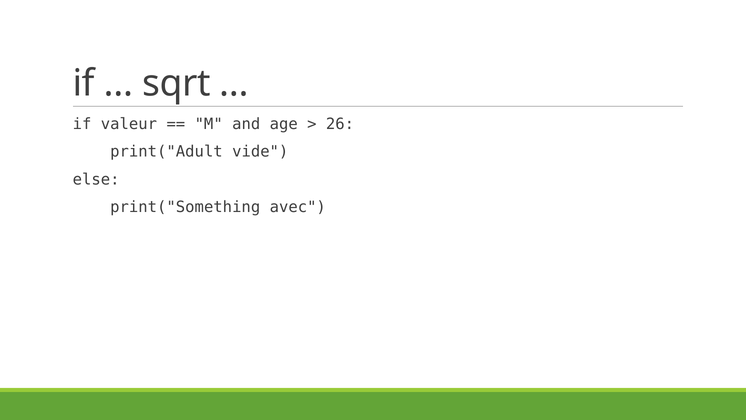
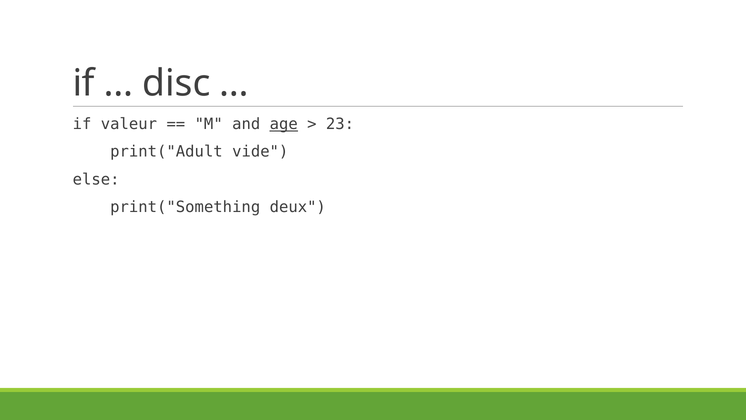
sqrt: sqrt -> disc
age underline: none -> present
26: 26 -> 23
avec: avec -> deux
